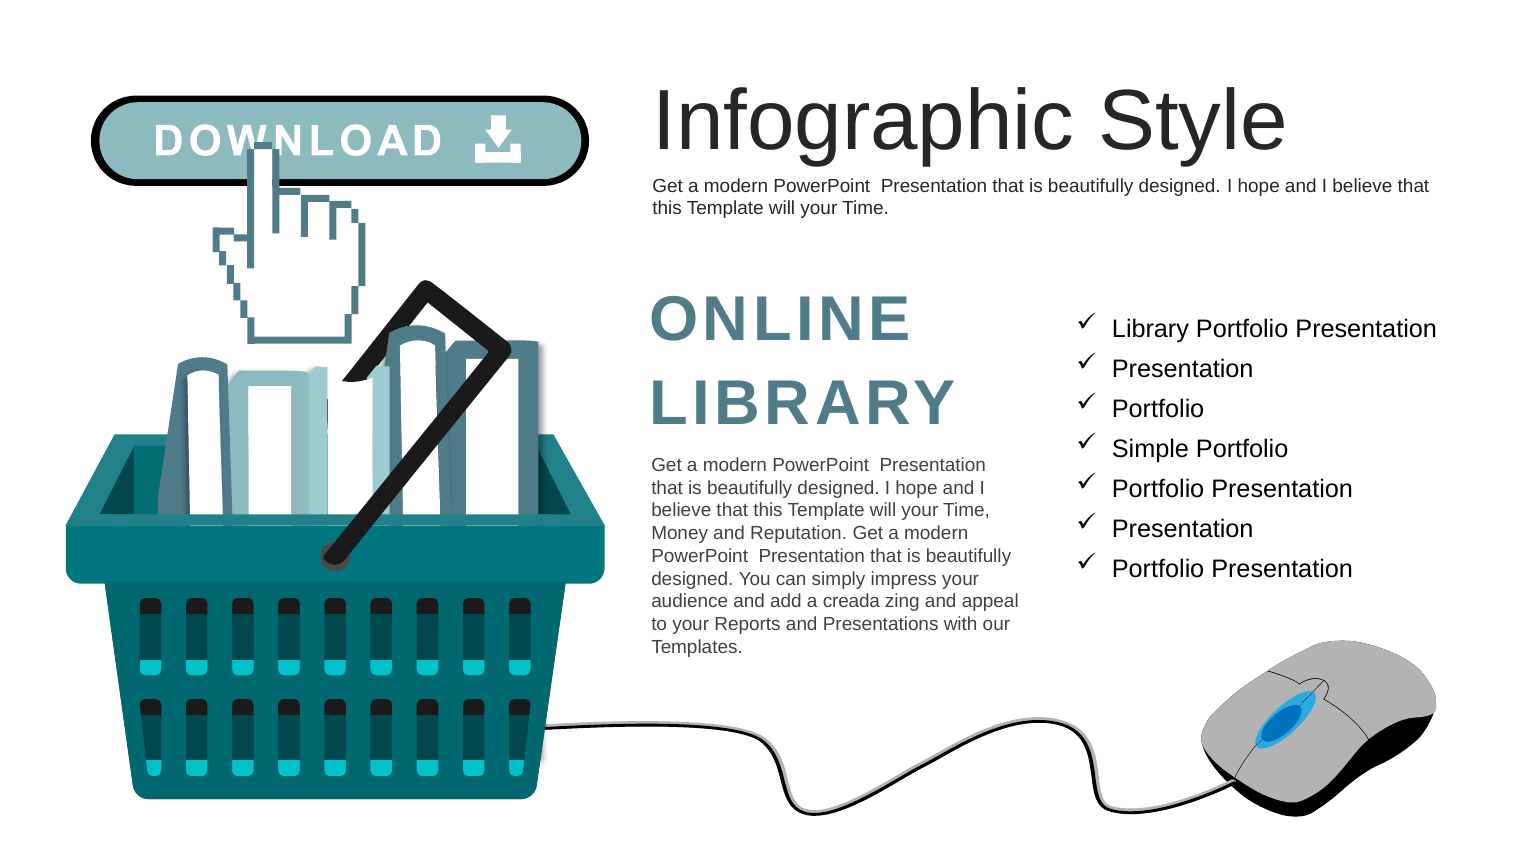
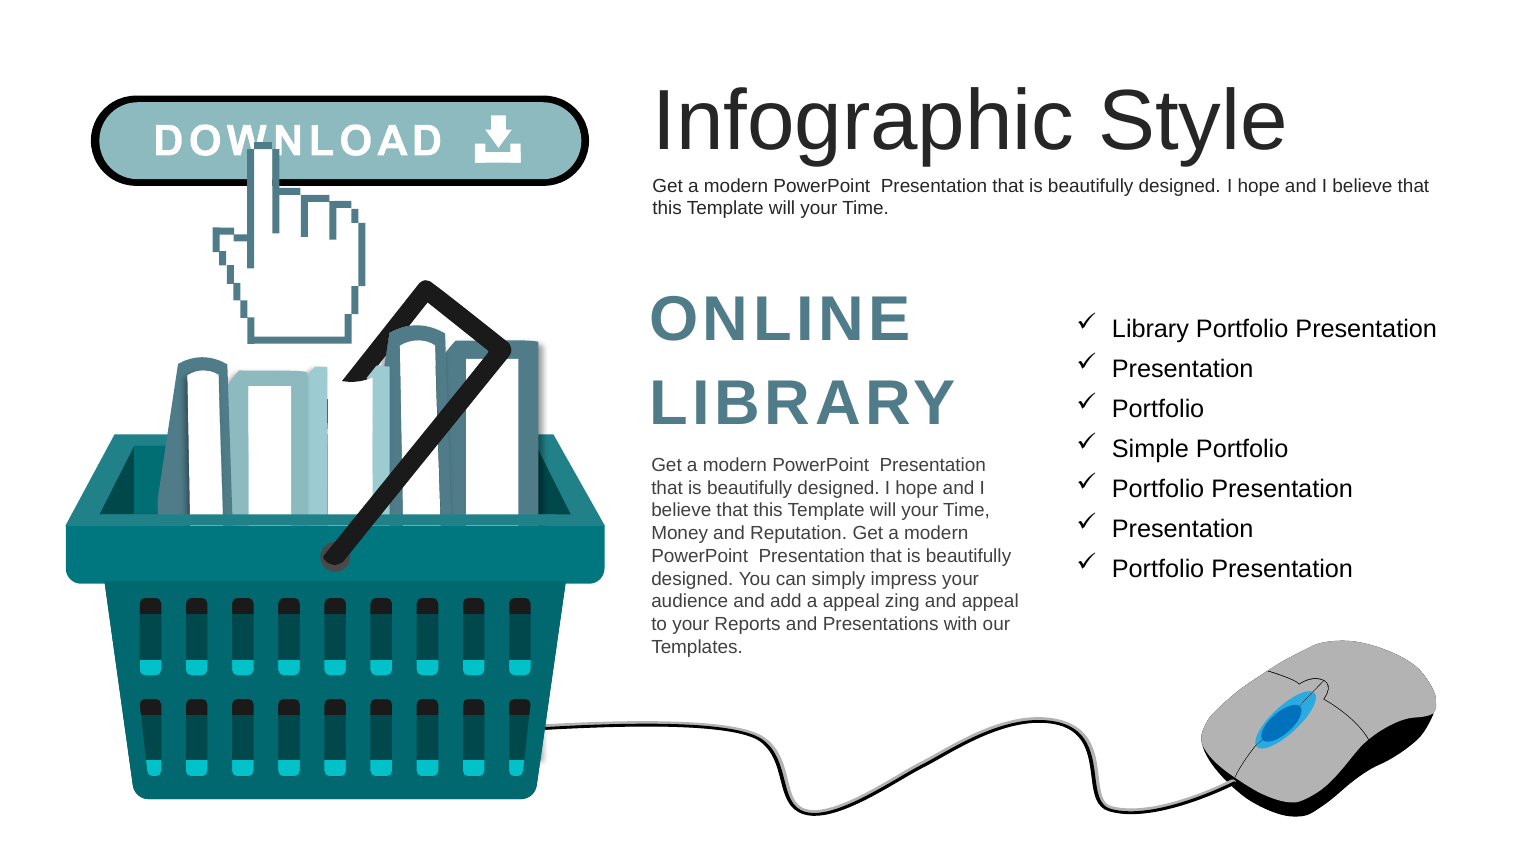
a creada: creada -> appeal
